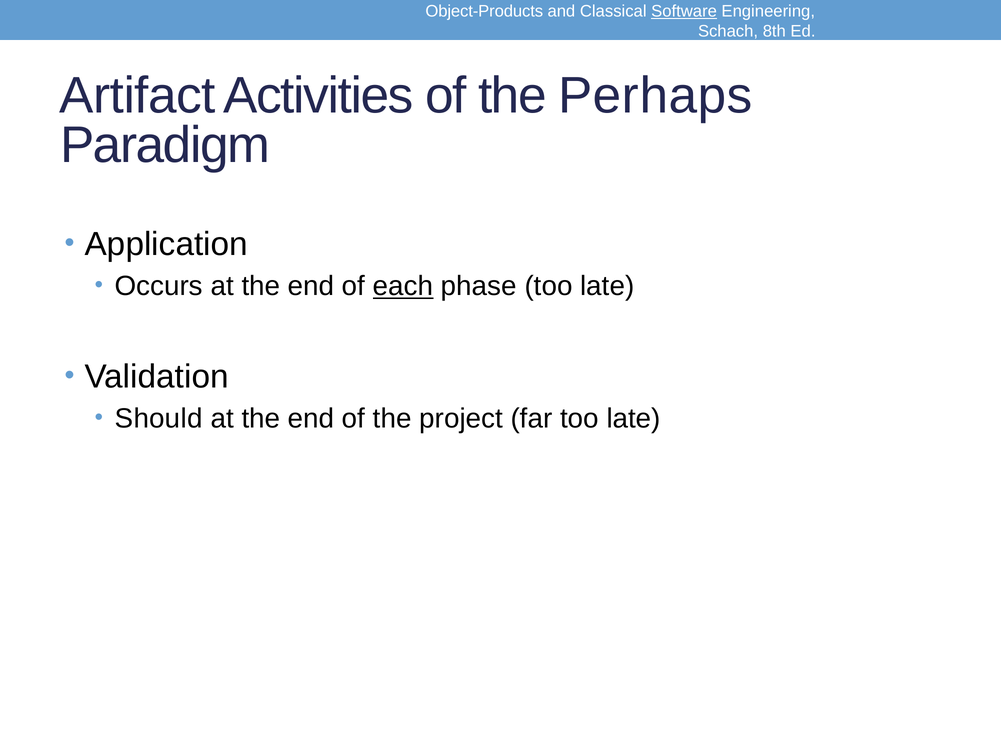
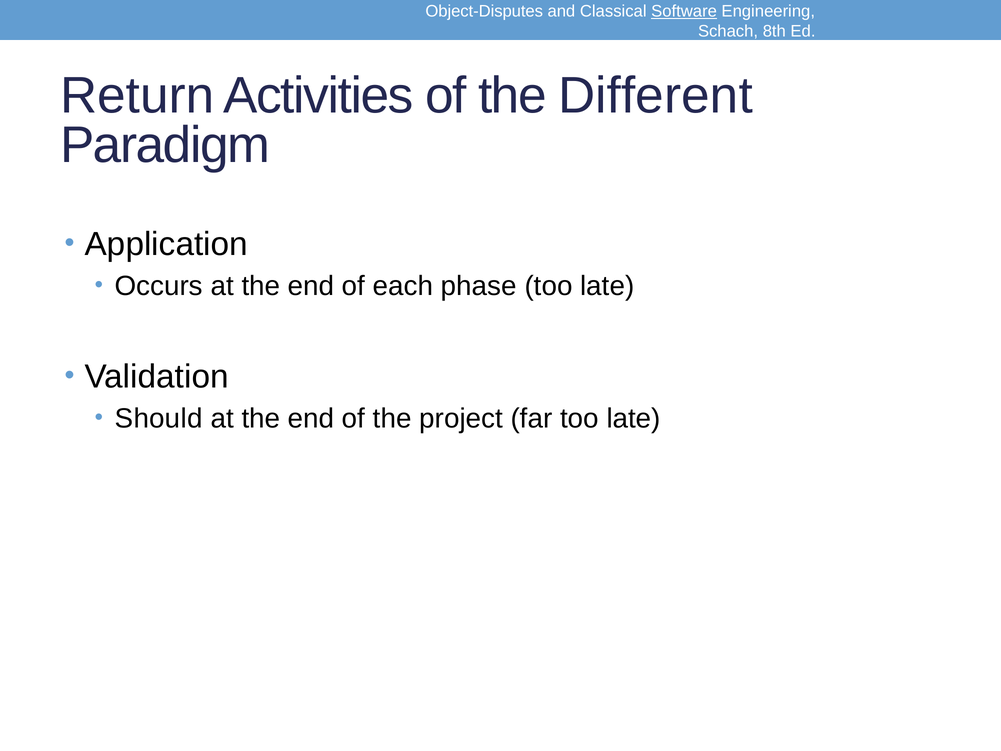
Object-Products: Object-Products -> Object-Disputes
Artifact: Artifact -> Return
Perhaps: Perhaps -> Different
each underline: present -> none
